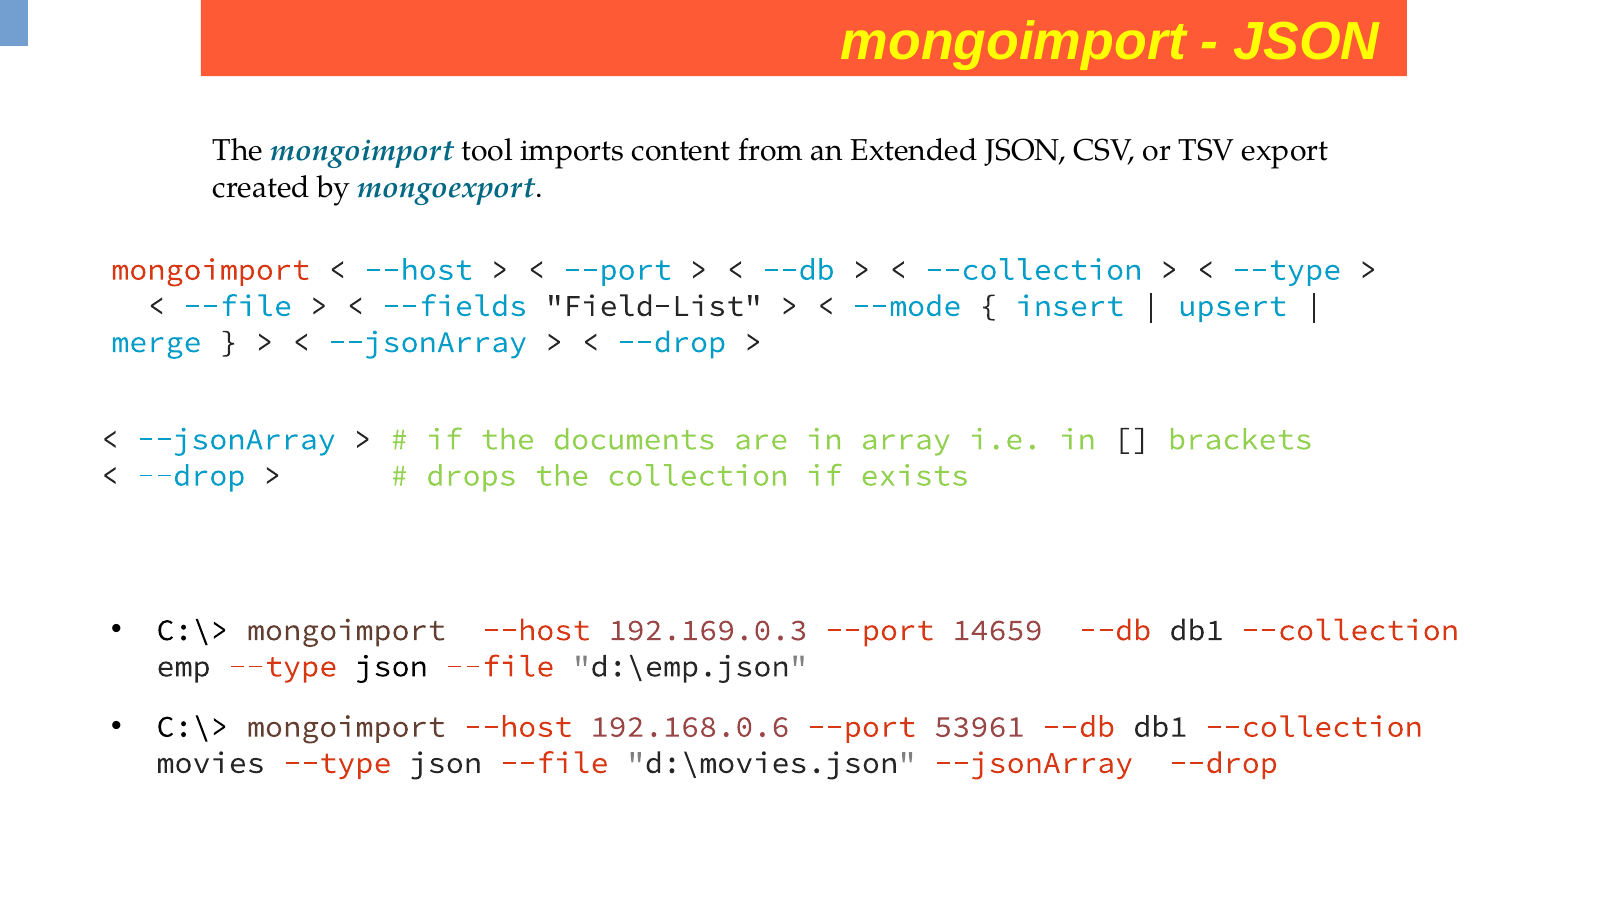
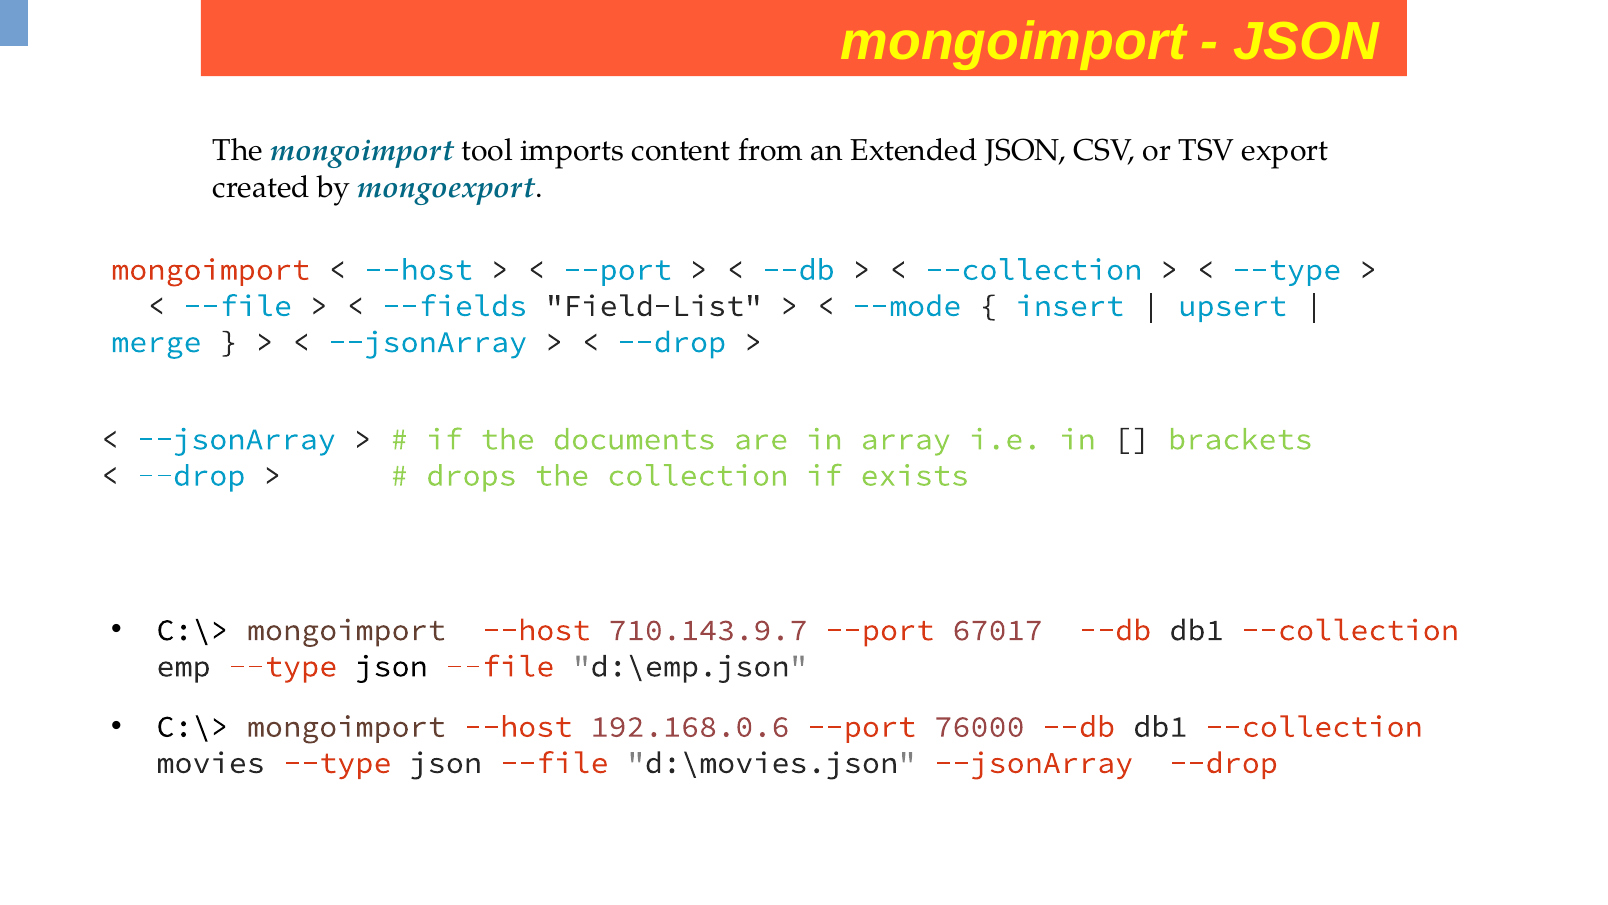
192.169.0.3: 192.169.0.3 -> 710.143.9.7
14659: 14659 -> 67017
53961: 53961 -> 76000
